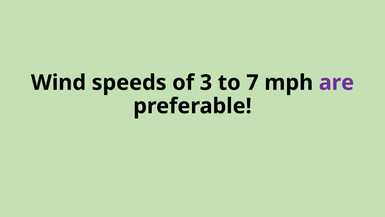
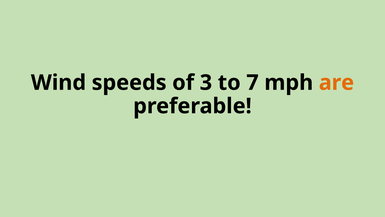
are colour: purple -> orange
